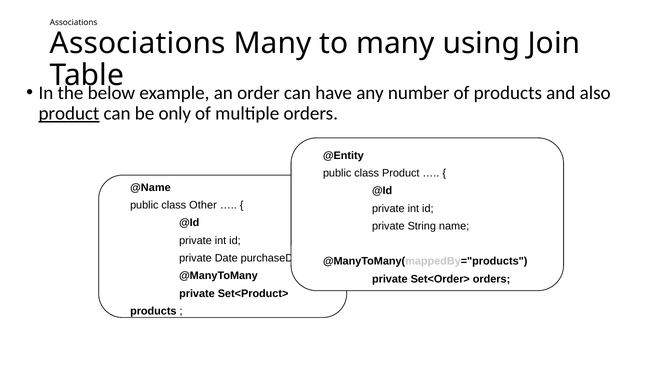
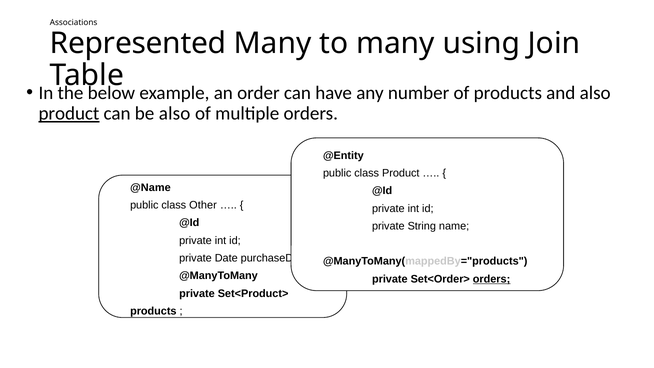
Associations at (138, 43): Associations -> Represented
be only: only -> also
orders at (492, 279) underline: none -> present
